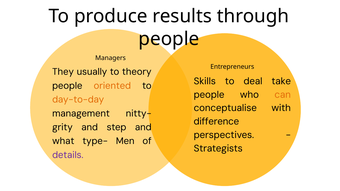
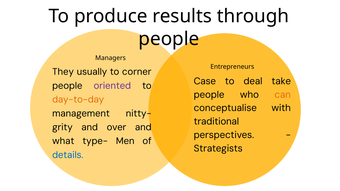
theory: theory -> corner
Skills: Skills -> Case
oriented colour: orange -> purple
difference: difference -> traditional
step: step -> over
details colour: purple -> blue
